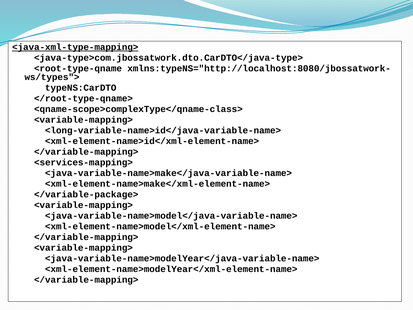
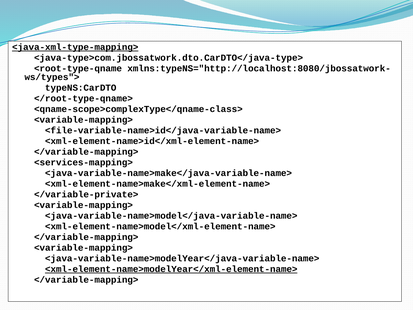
<long-variable-name>id</java-variable-name>: <long-variable-name>id</java-variable-name> -> <file-variable-name>id</java-variable-name>
</variable-package>: </variable-package> -> </variable-private>
<xml-element-name>modelYear</xml-element-name> underline: none -> present
